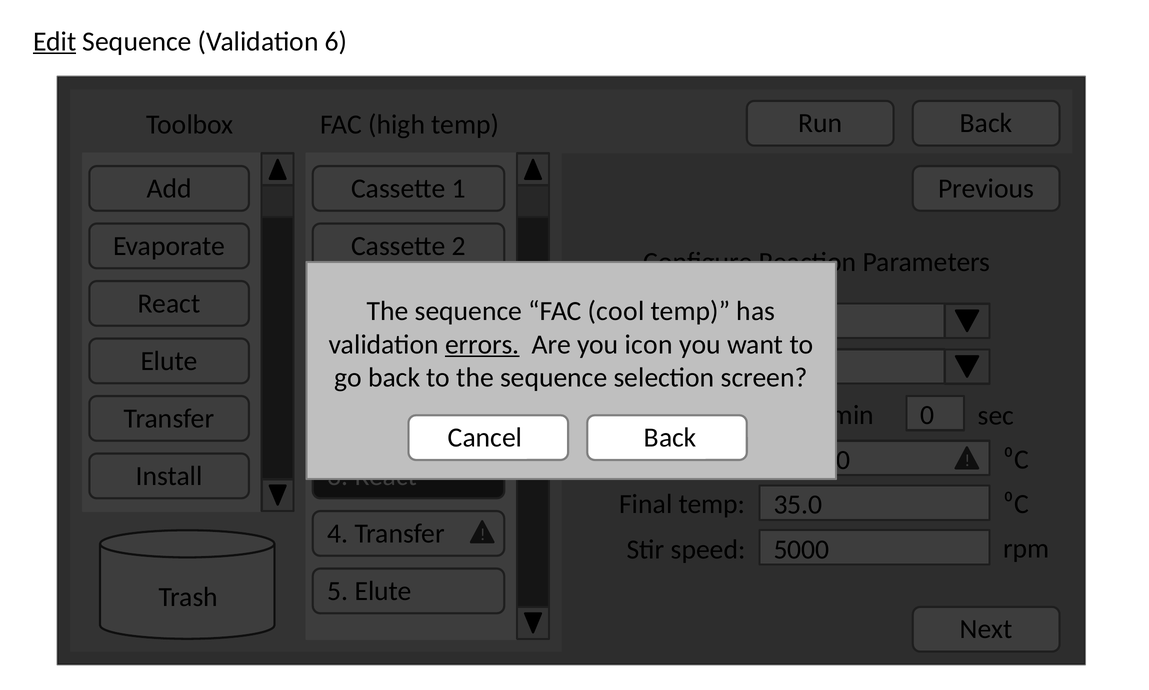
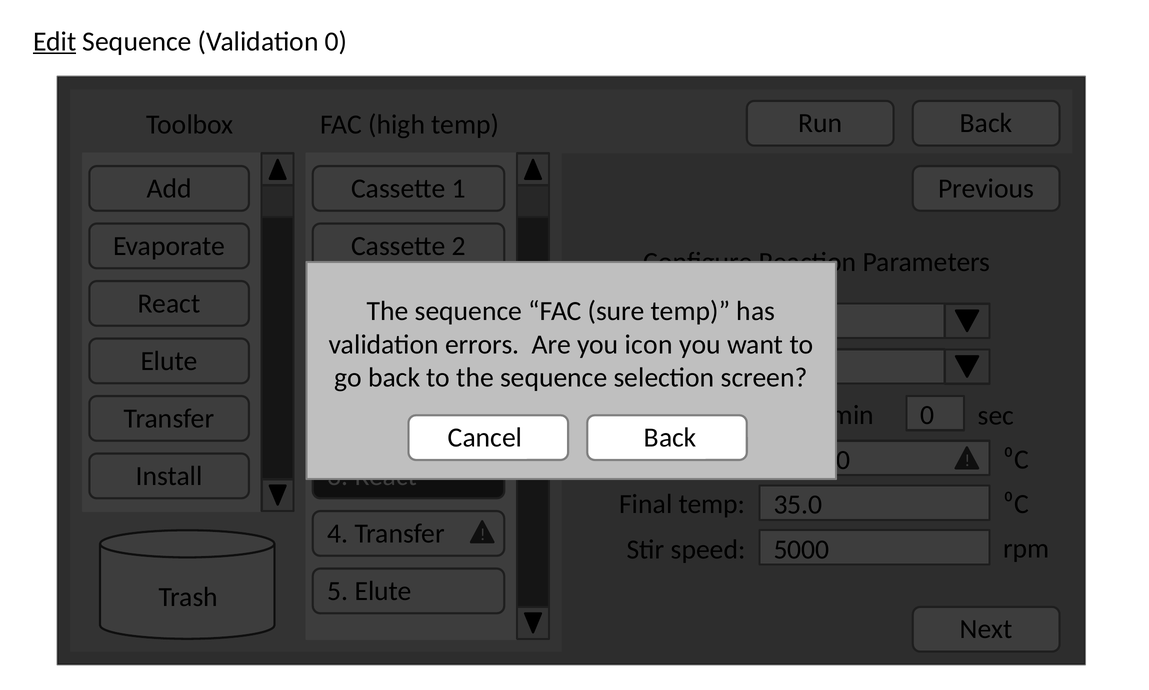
Validation 6: 6 -> 0
cool: cool -> sure
errors underline: present -> none
